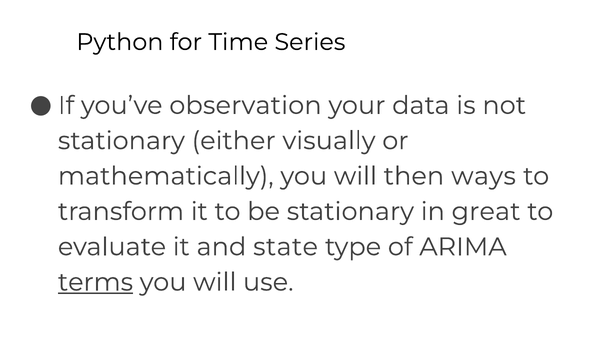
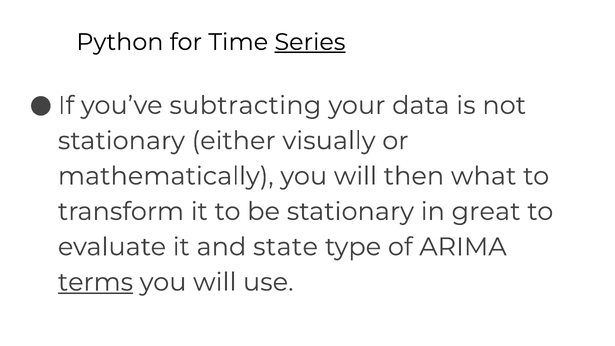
Series underline: none -> present
observation: observation -> subtracting
ways: ways -> what
